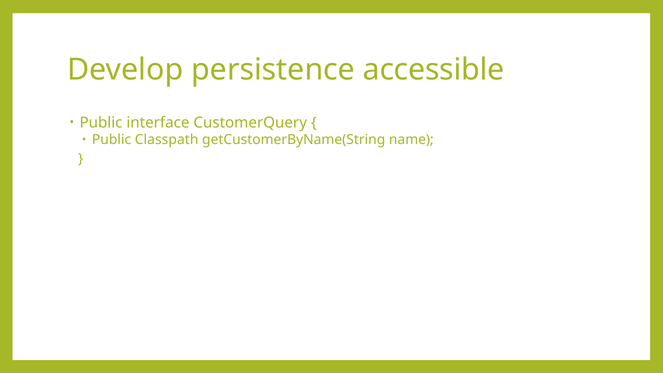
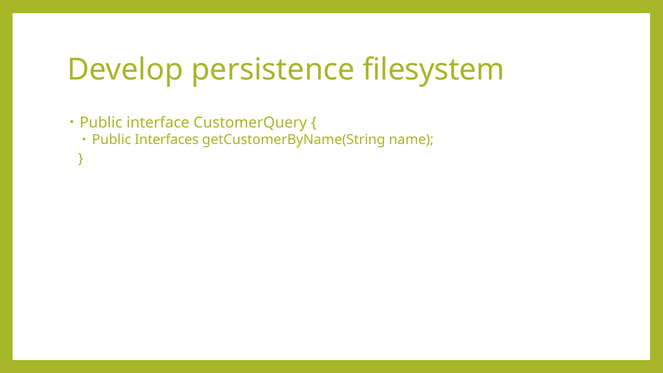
accessible: accessible -> filesystem
Classpath: Classpath -> Interfaces
